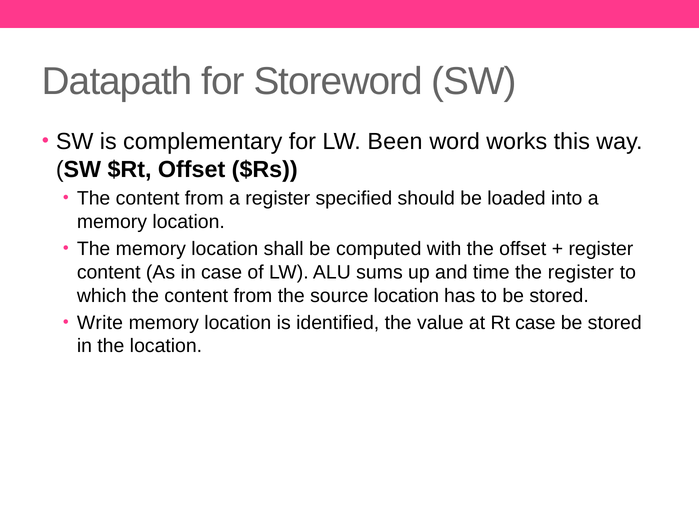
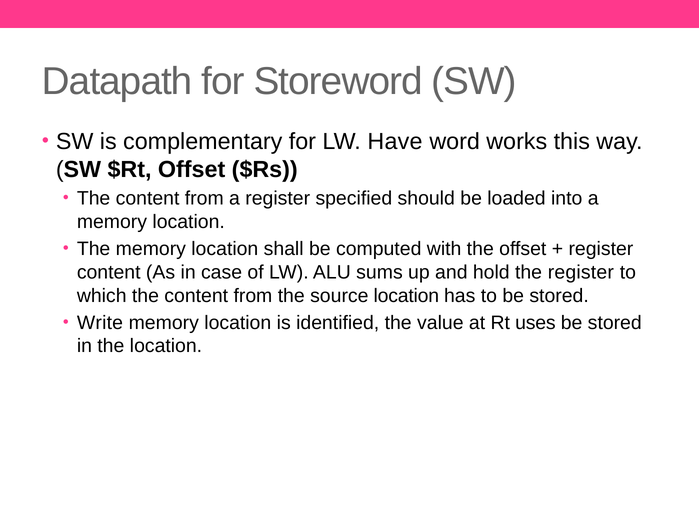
Been: Been -> Have
time: time -> hold
Rt case: case -> uses
